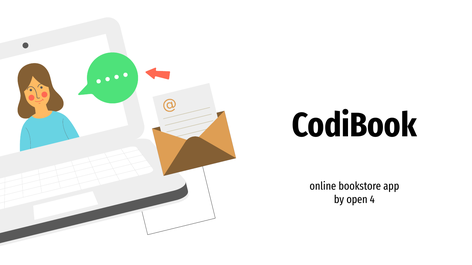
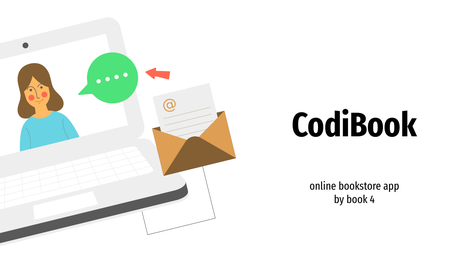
open: open -> book
